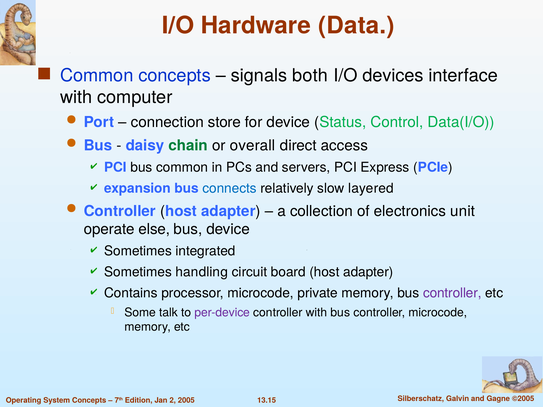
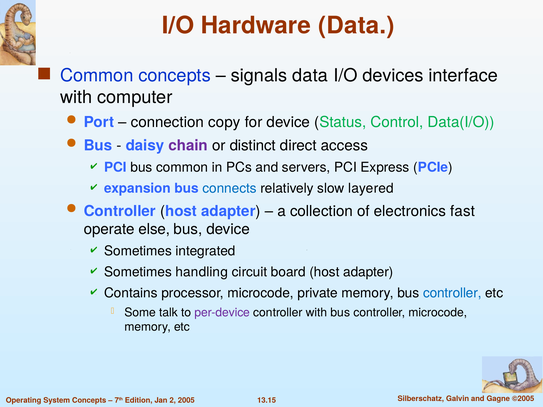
signals both: both -> data
store: store -> copy
chain colour: green -> purple
overall: overall -> distinct
unit: unit -> fast
controller at (452, 293) colour: purple -> blue
